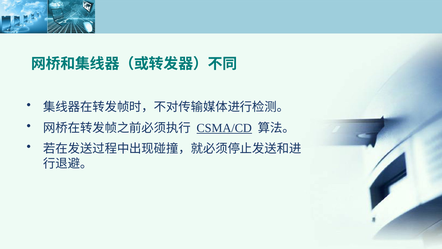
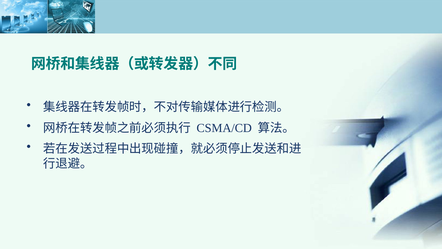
CSMA/CD underline: present -> none
